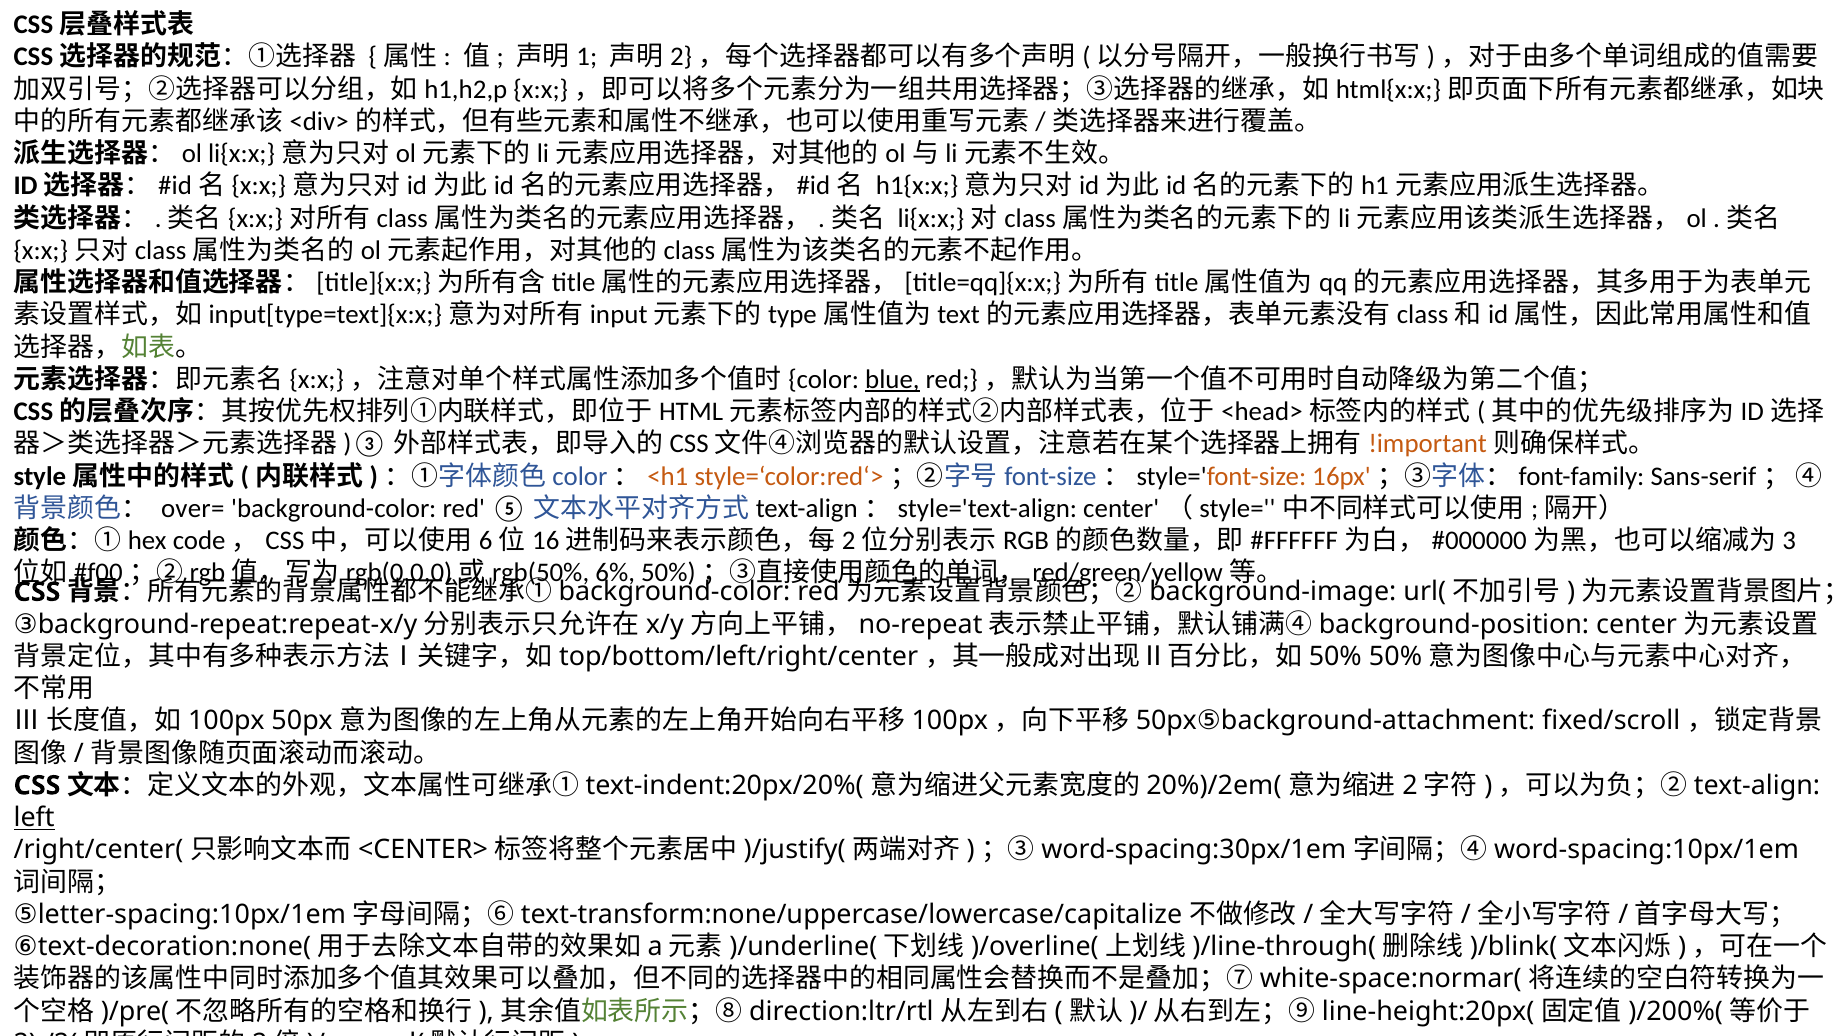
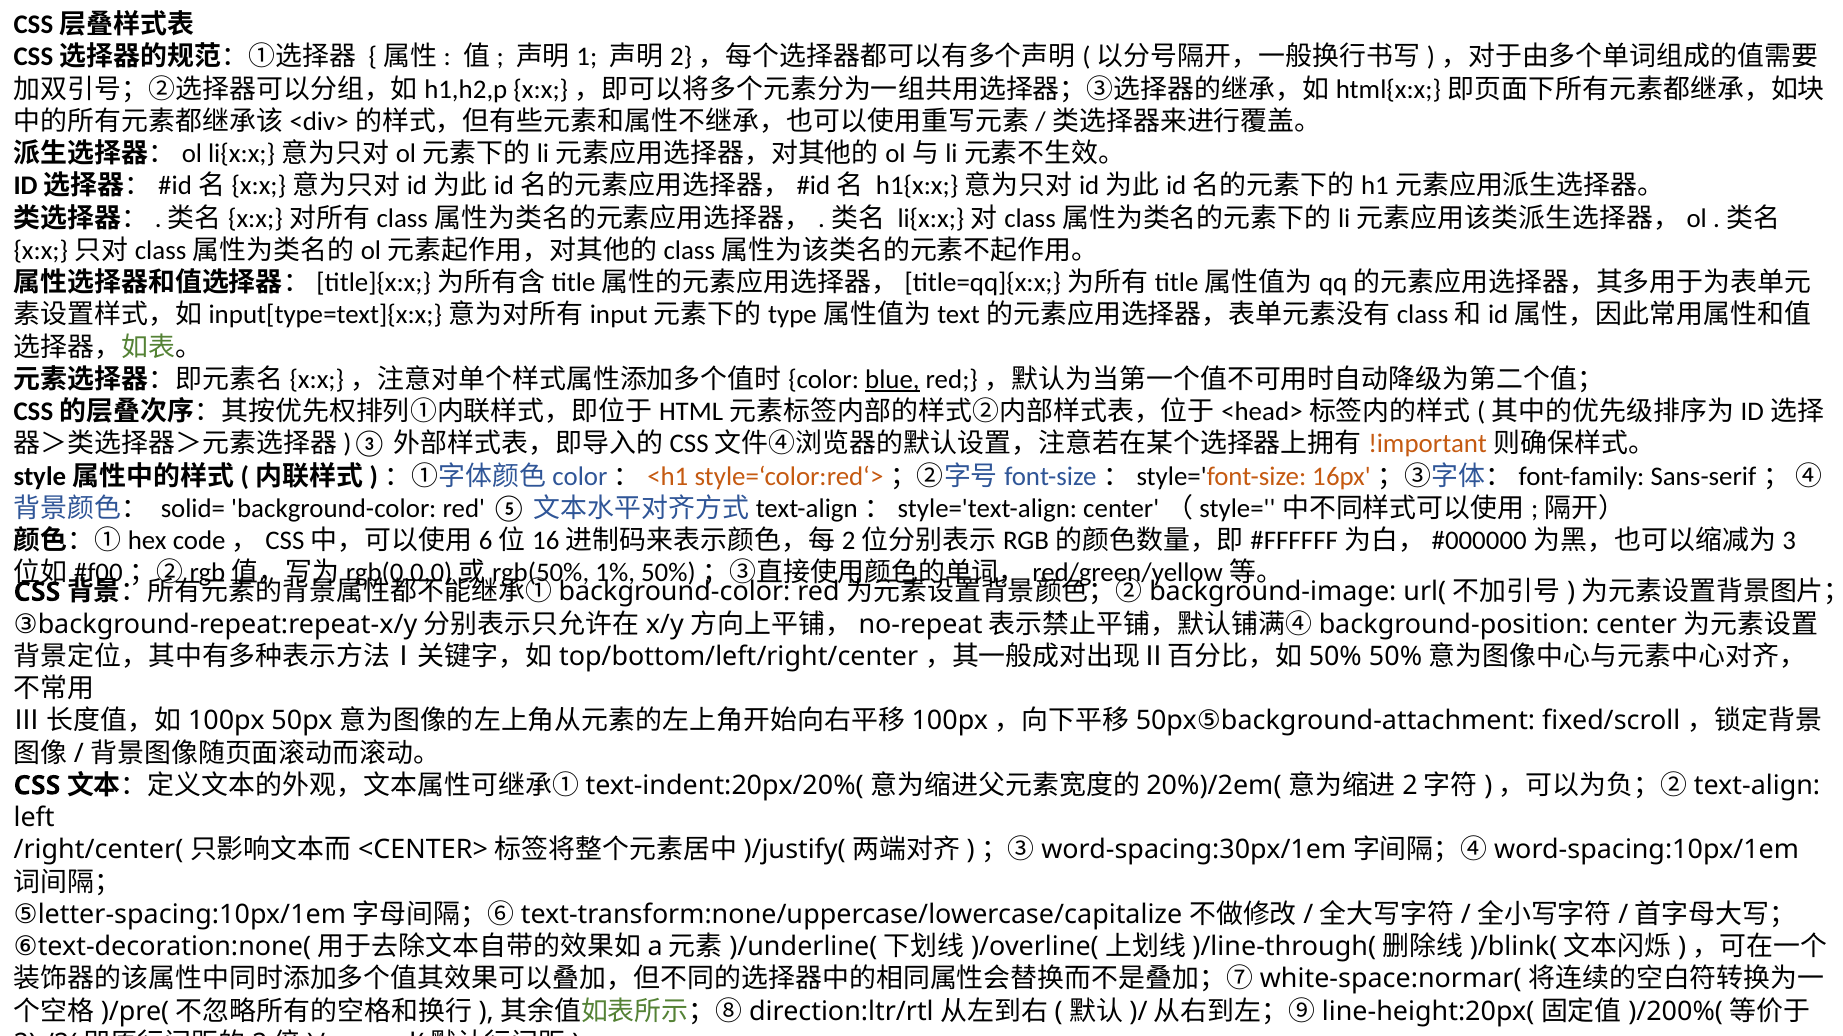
over=: over= -> solid=
6%: 6% -> 1%
left underline: present -> none
